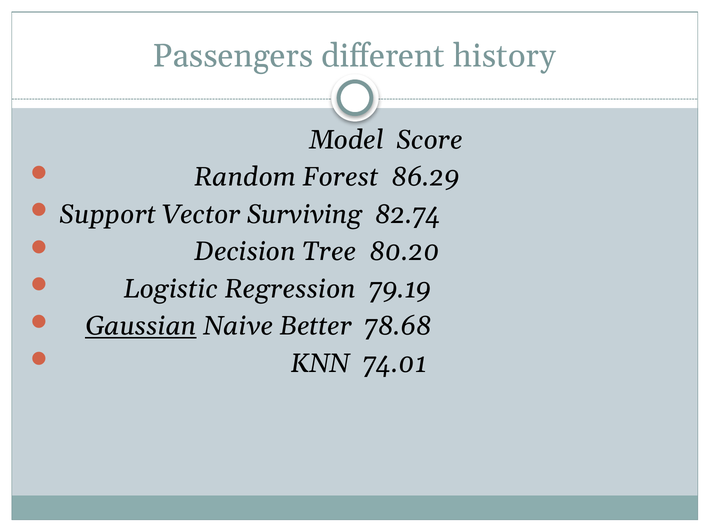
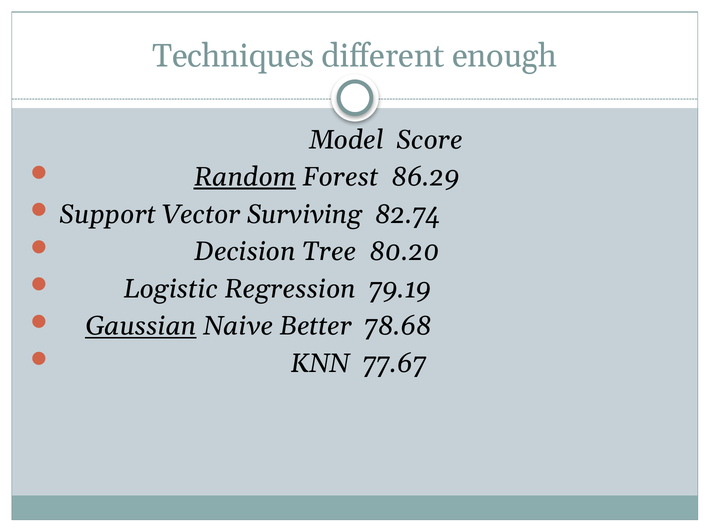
Passengers: Passengers -> Techniques
history: history -> enough
Random underline: none -> present
74.01: 74.01 -> 77.67
